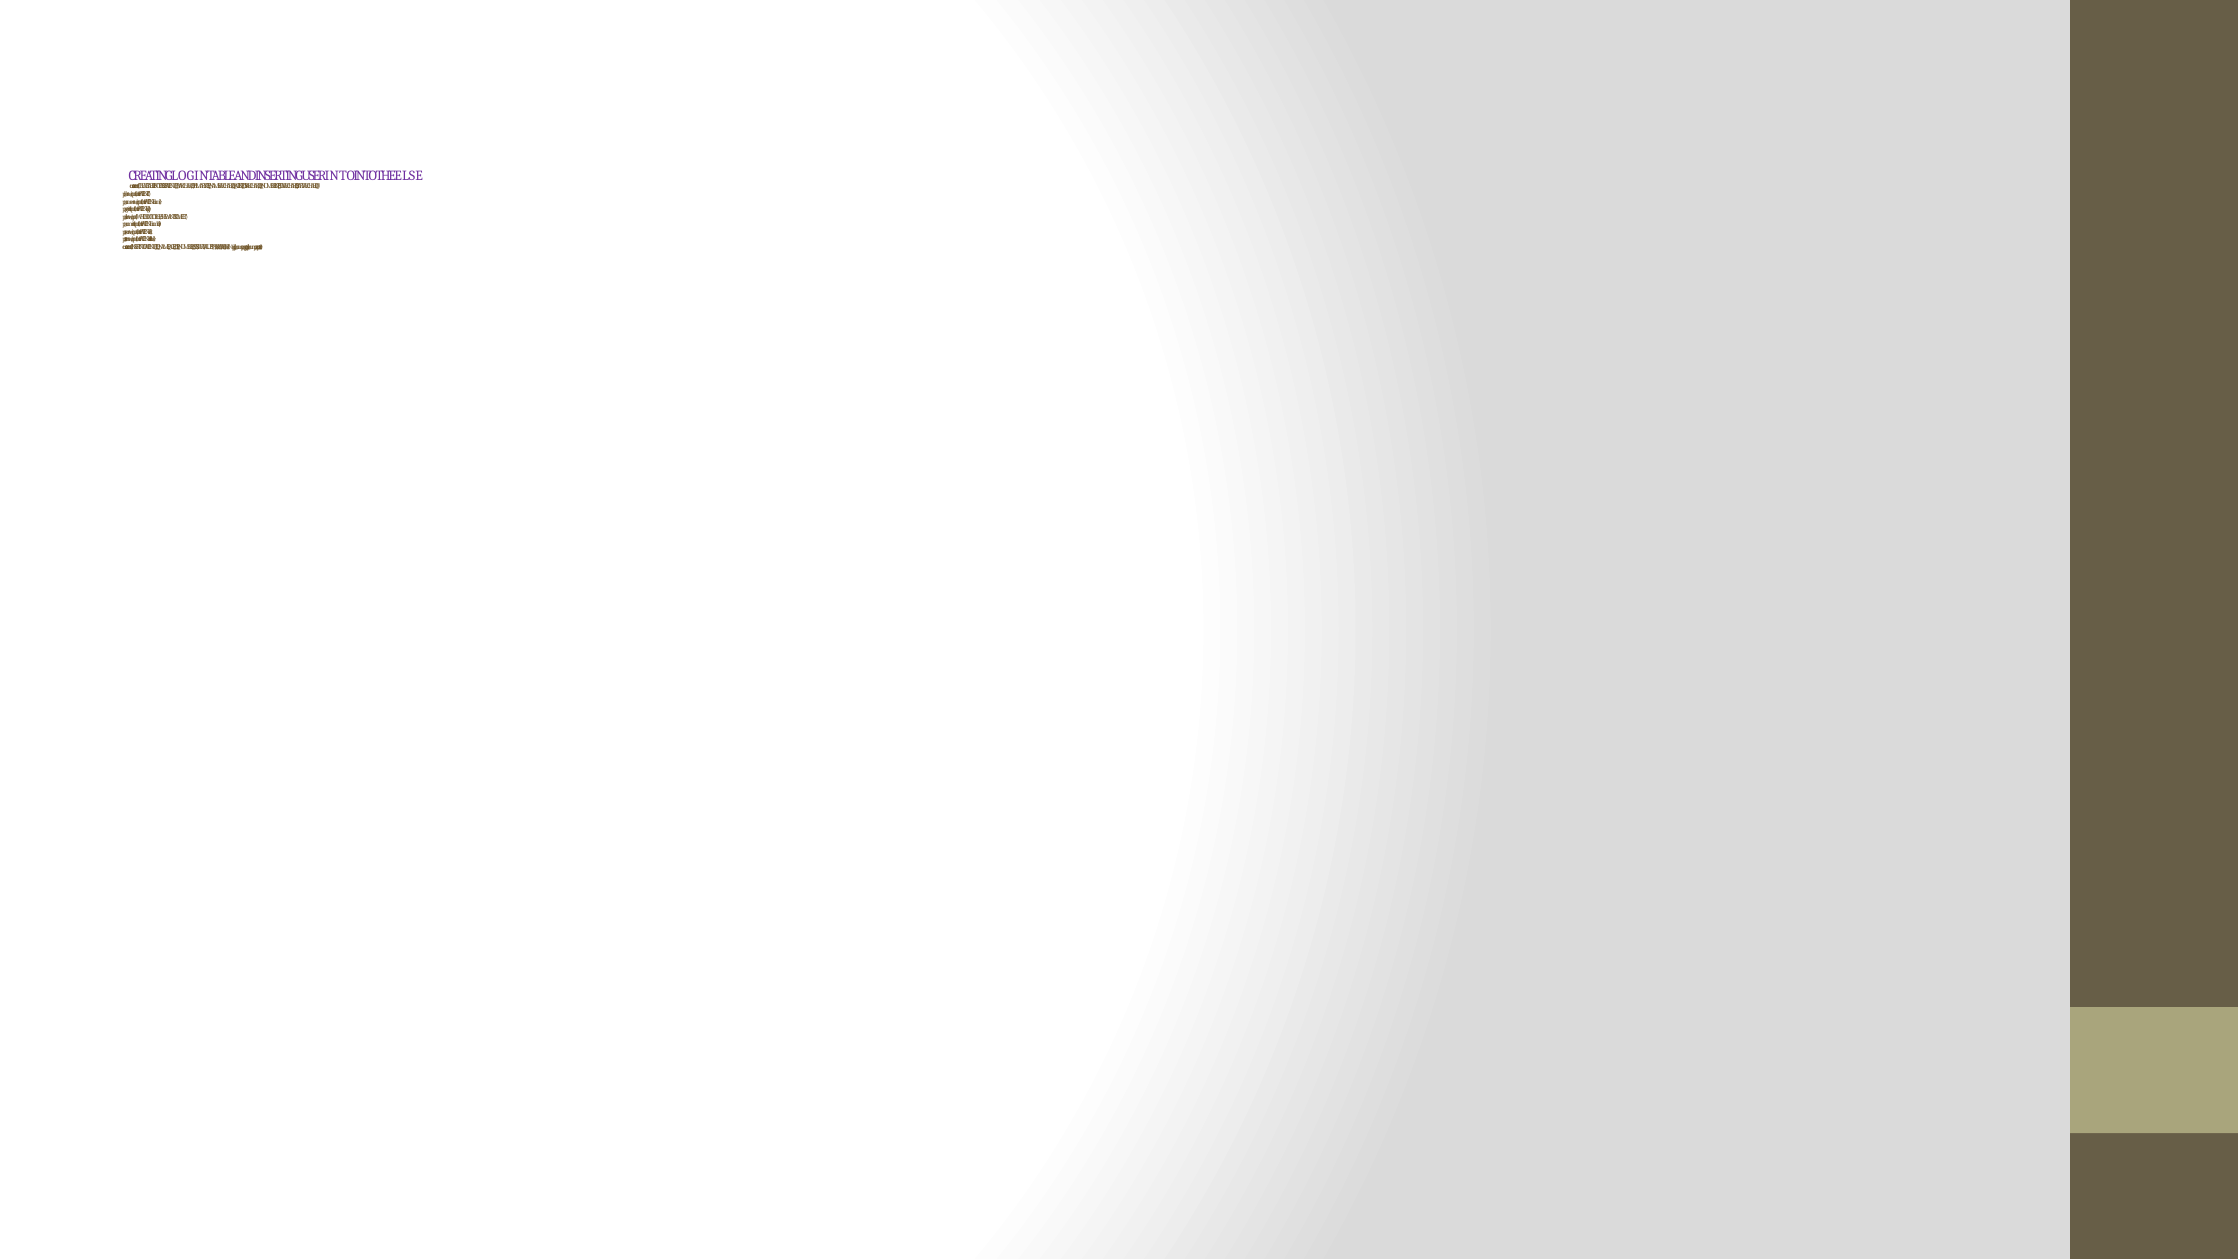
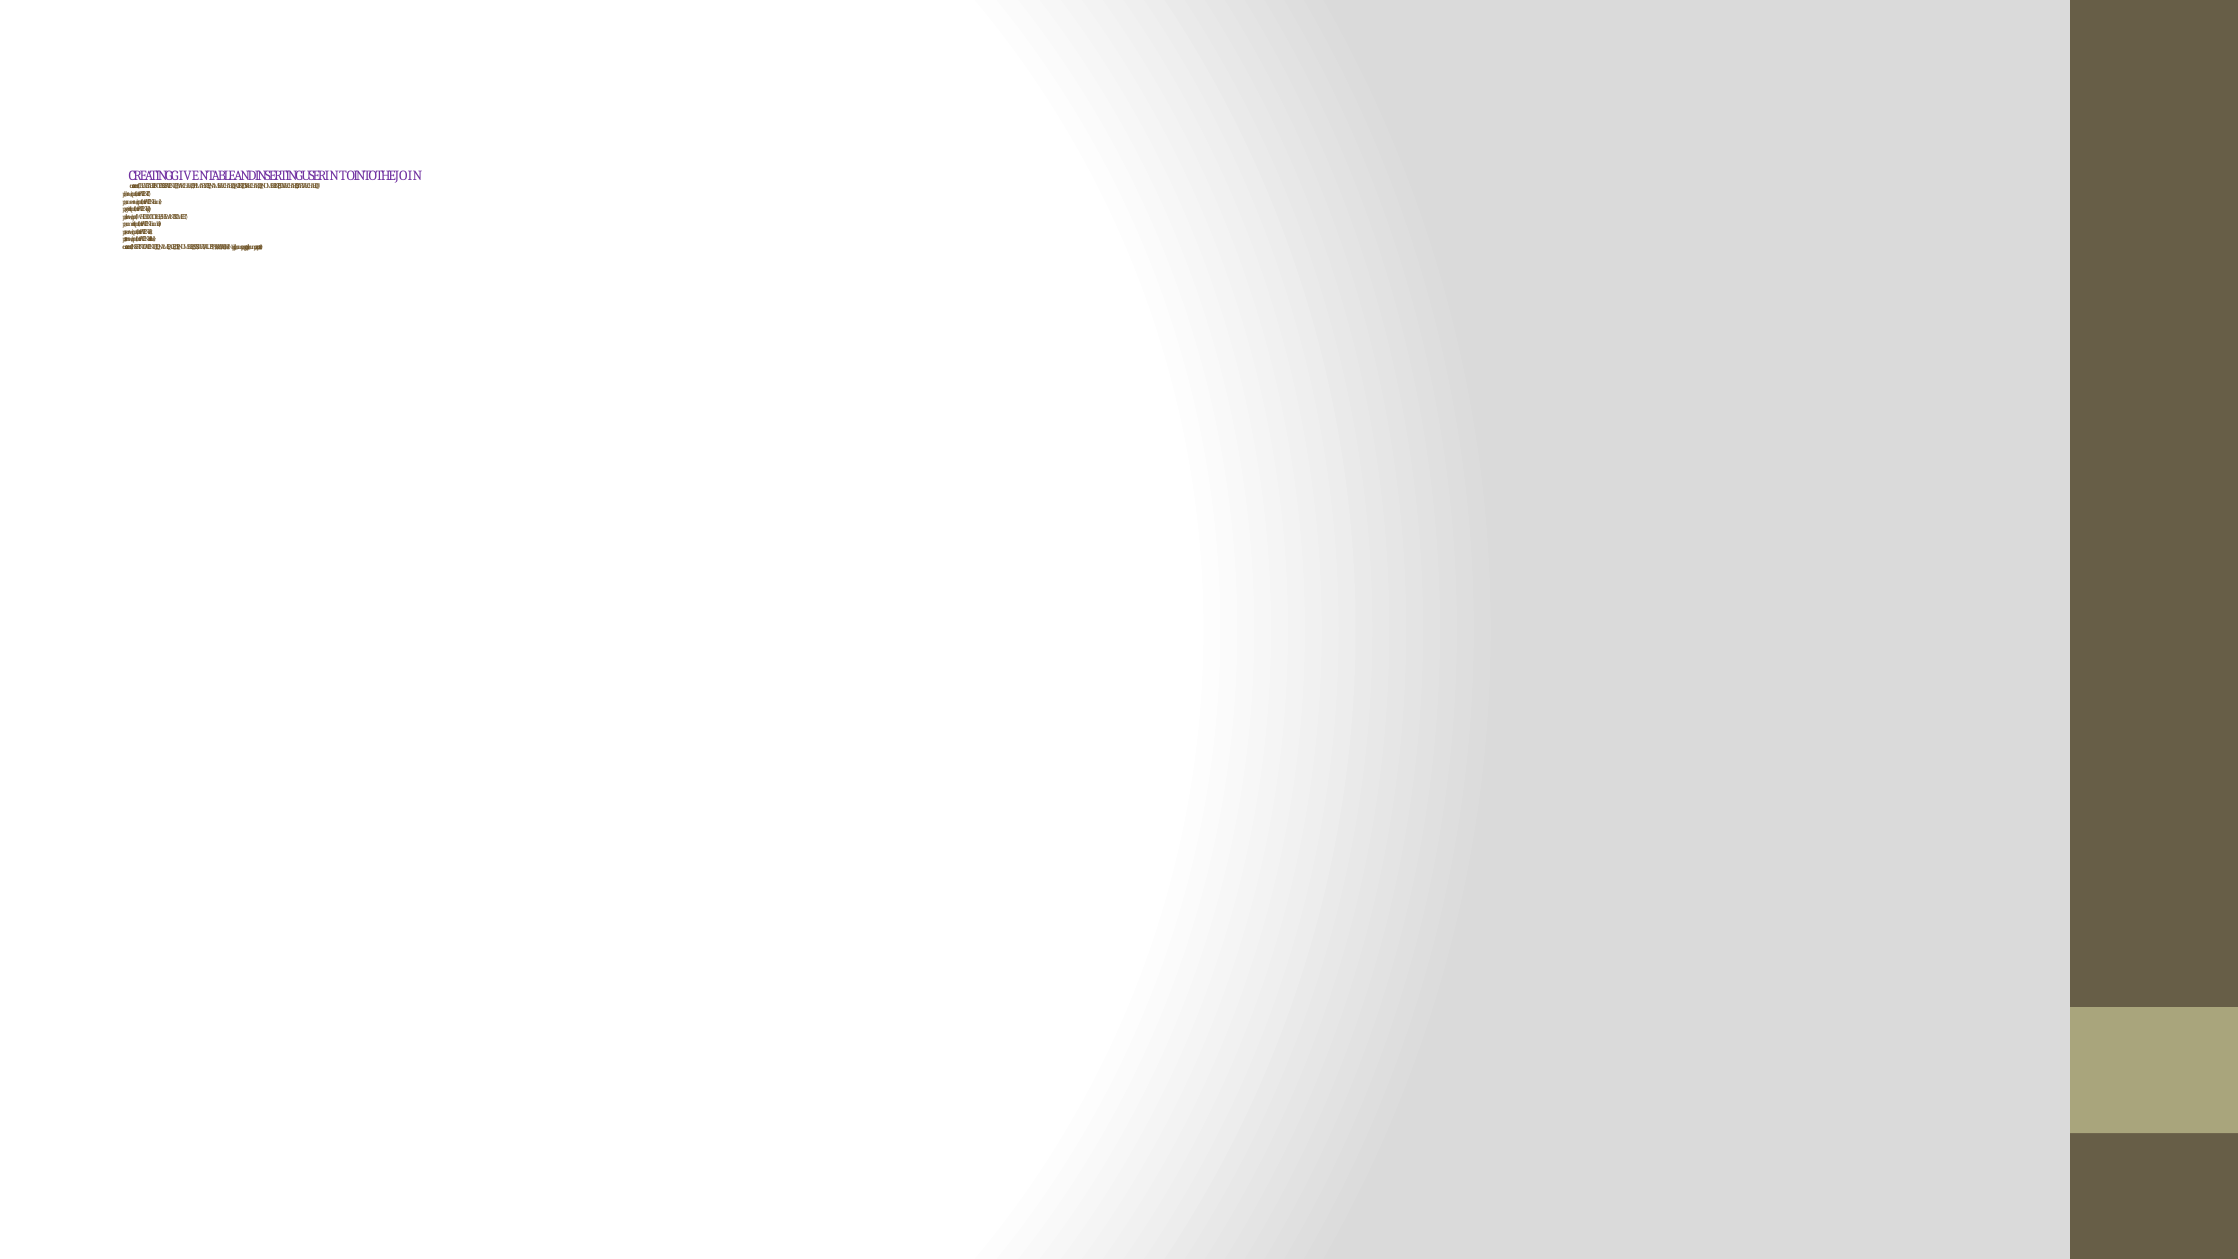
LOGIN: LOGIN -> GIVEN
ELSE: ELSE -> JOIN
